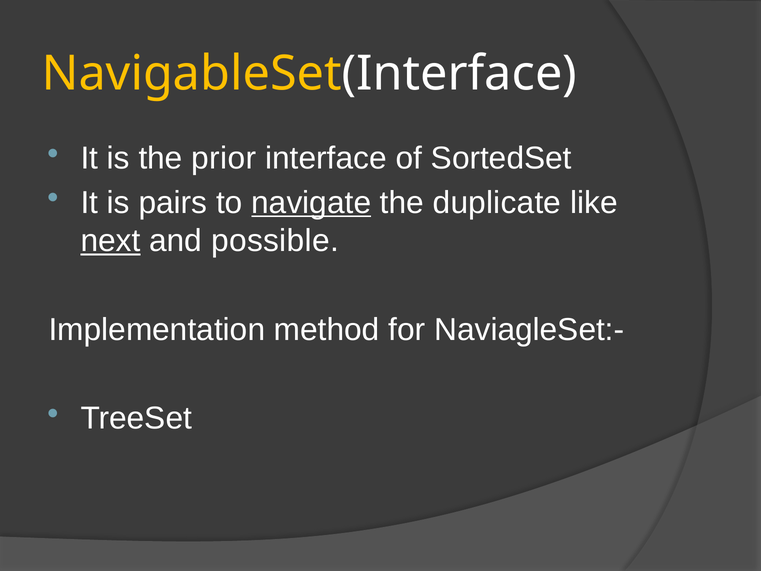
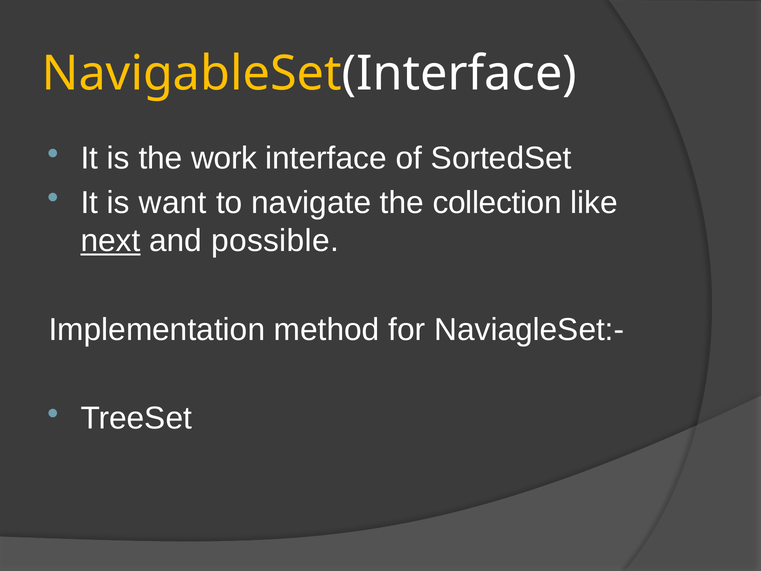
prior: prior -> work
pairs: pairs -> want
navigate underline: present -> none
duplicate: duplicate -> collection
